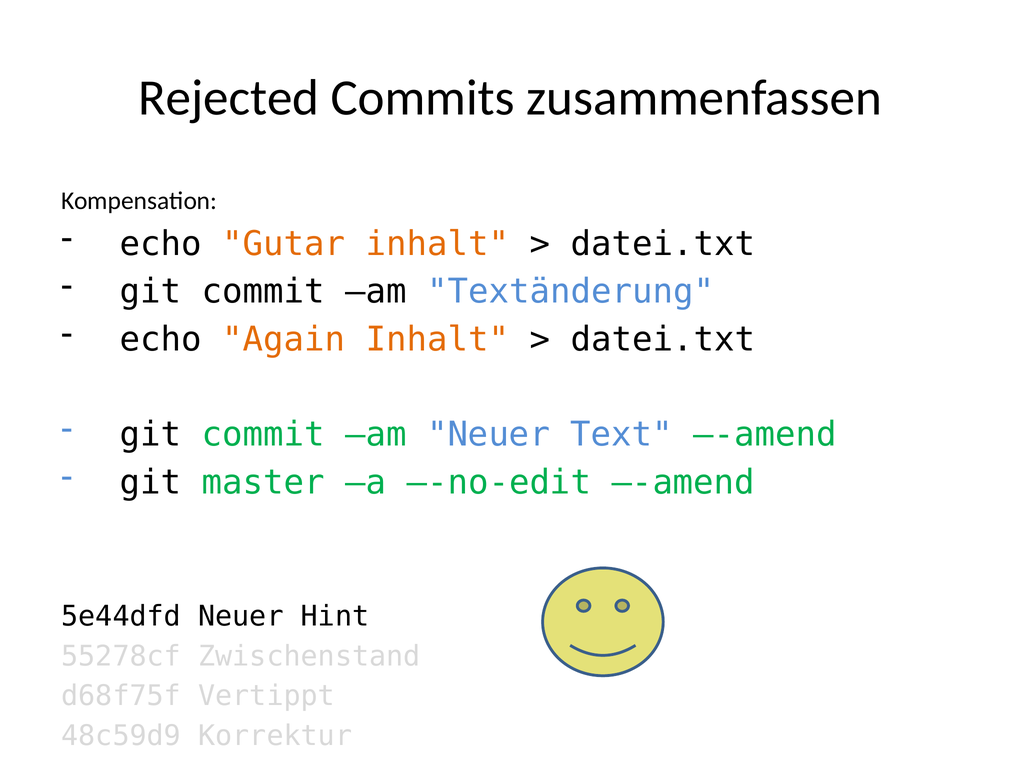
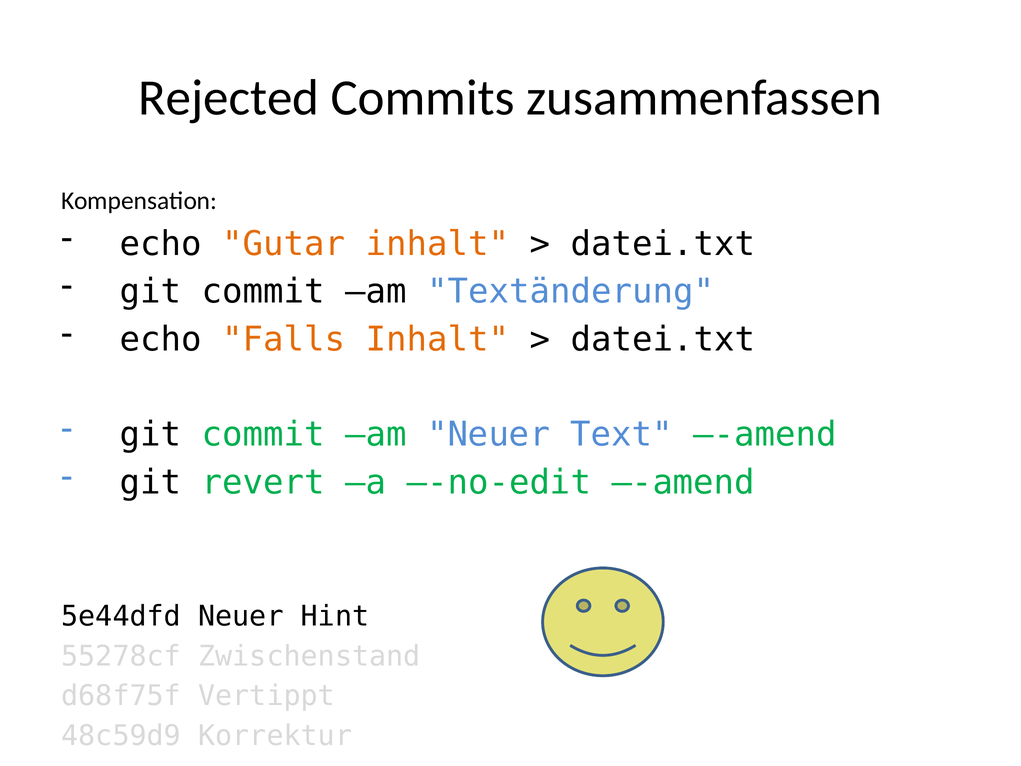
Again: Again -> Falls
master: master -> revert
